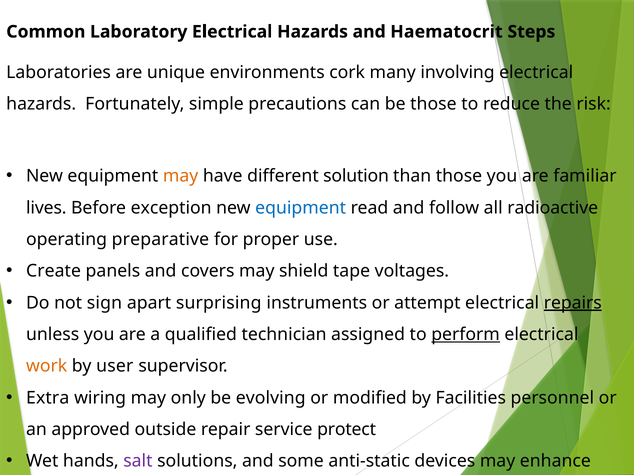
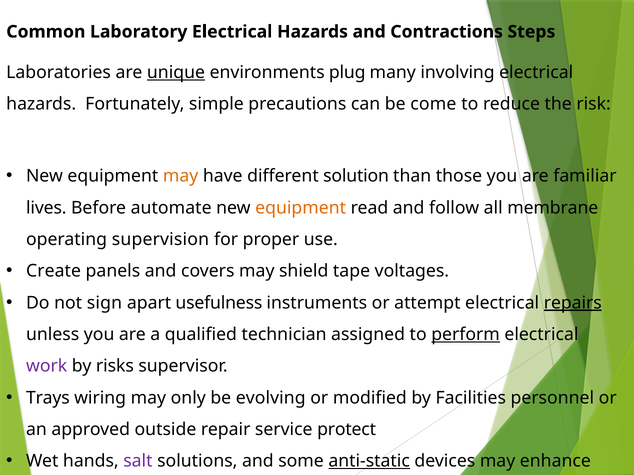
Haematocrit: Haematocrit -> Contractions
unique underline: none -> present
cork: cork -> plug
be those: those -> come
exception: exception -> automate
equipment at (301, 208) colour: blue -> orange
radioactive: radioactive -> membrane
preparative: preparative -> supervision
surprising: surprising -> usefulness
work colour: orange -> purple
user: user -> risks
Extra: Extra -> Trays
anti-static underline: none -> present
